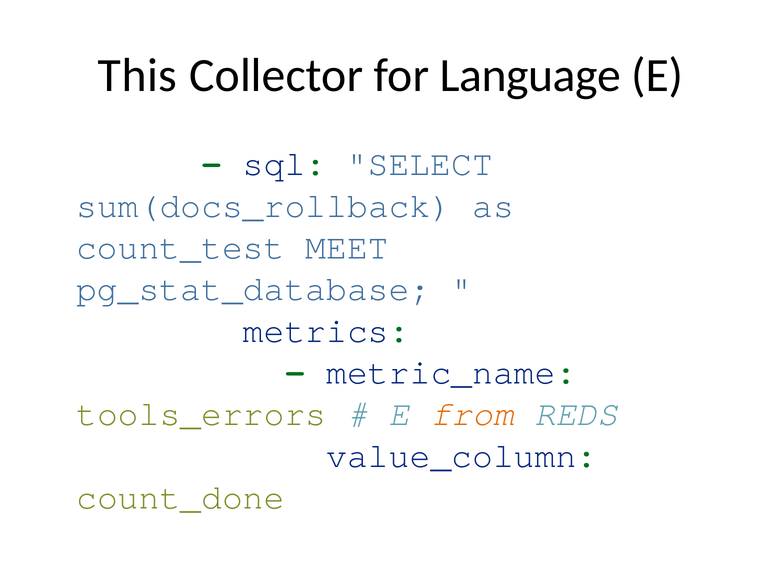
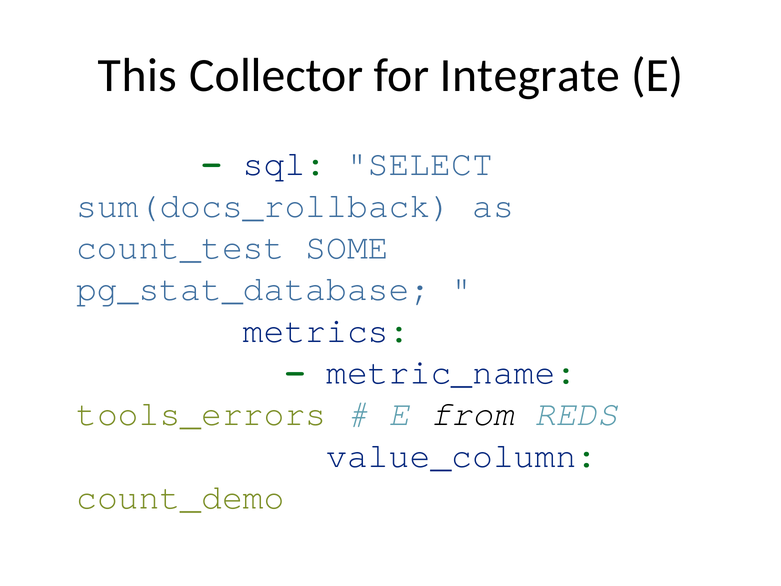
Language: Language -> Integrate
MEET: MEET -> SOME
from colour: orange -> black
count_done: count_done -> count_demo
